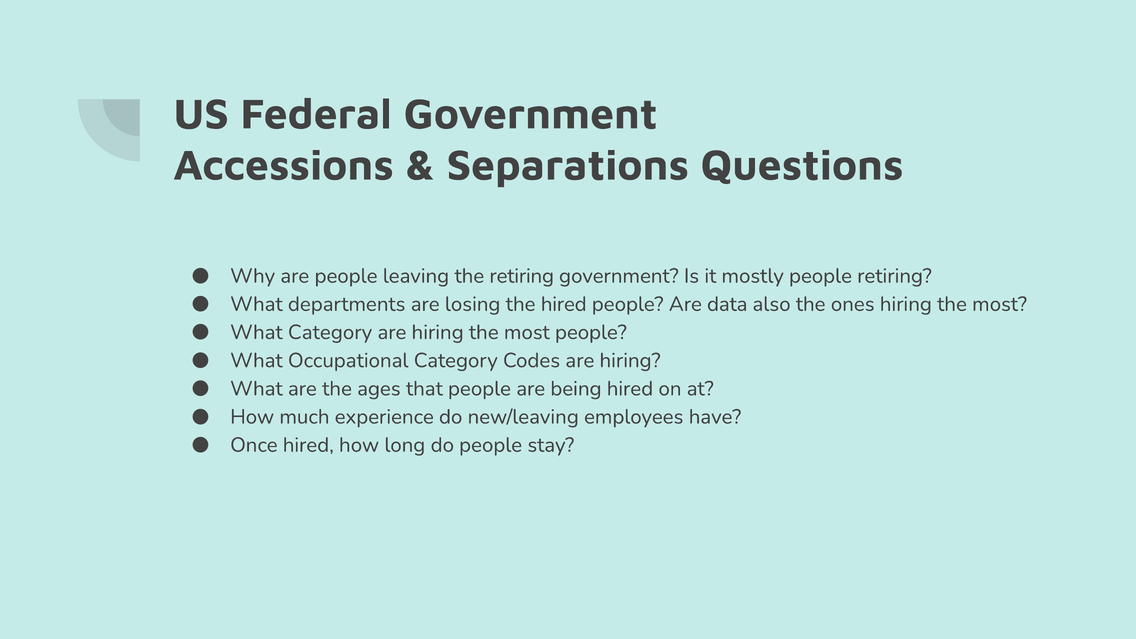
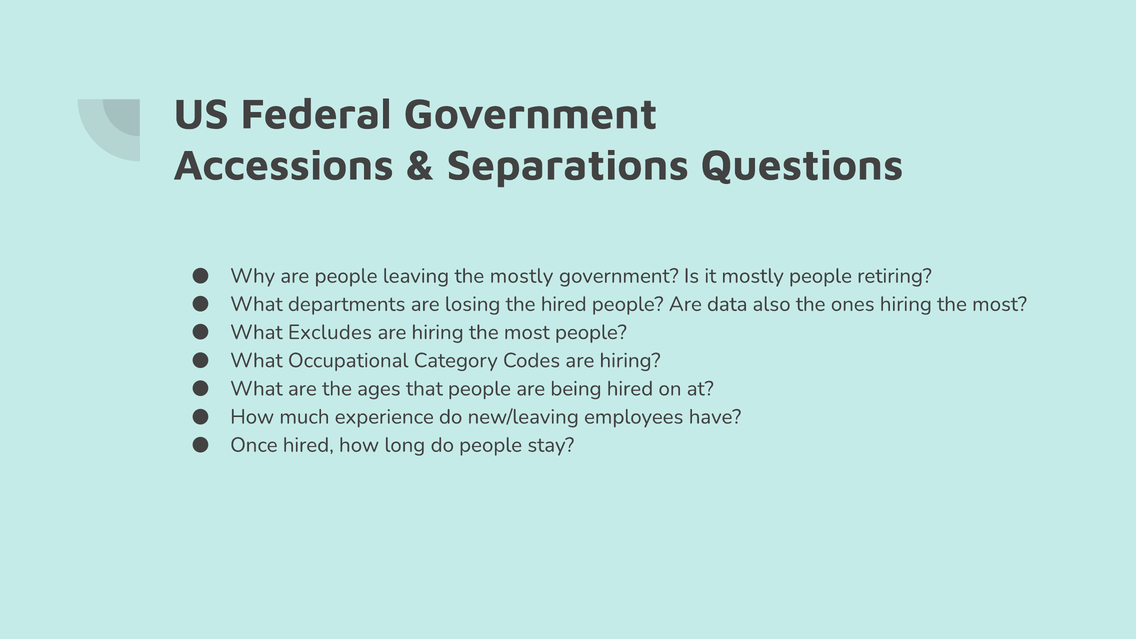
the retiring: retiring -> mostly
What Category: Category -> Excludes
